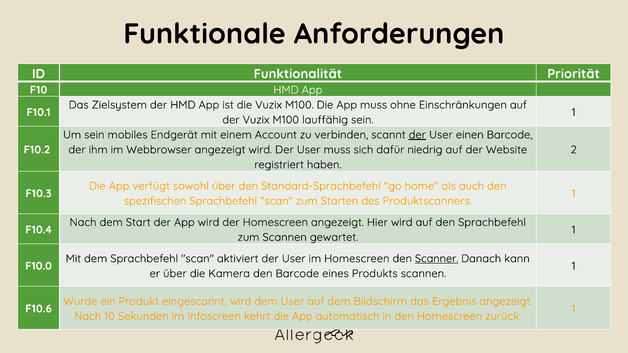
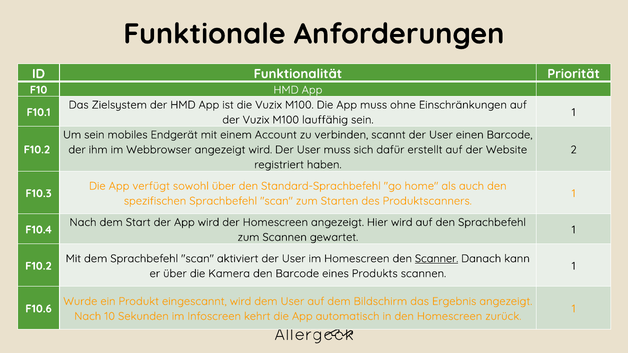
der at (417, 135) underline: present -> none
niedrig: niedrig -> erstellt
F10.0 at (39, 266): F10.0 -> F10.2
